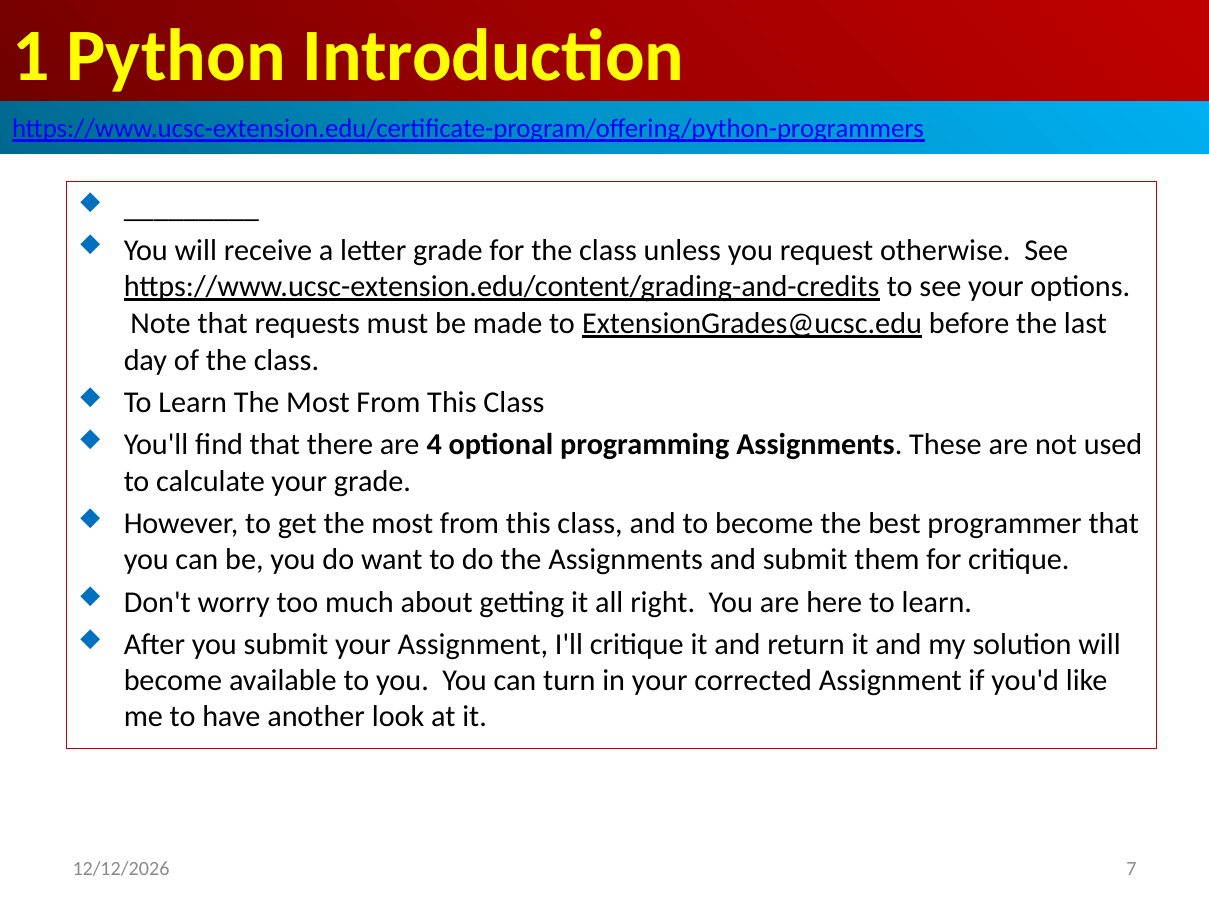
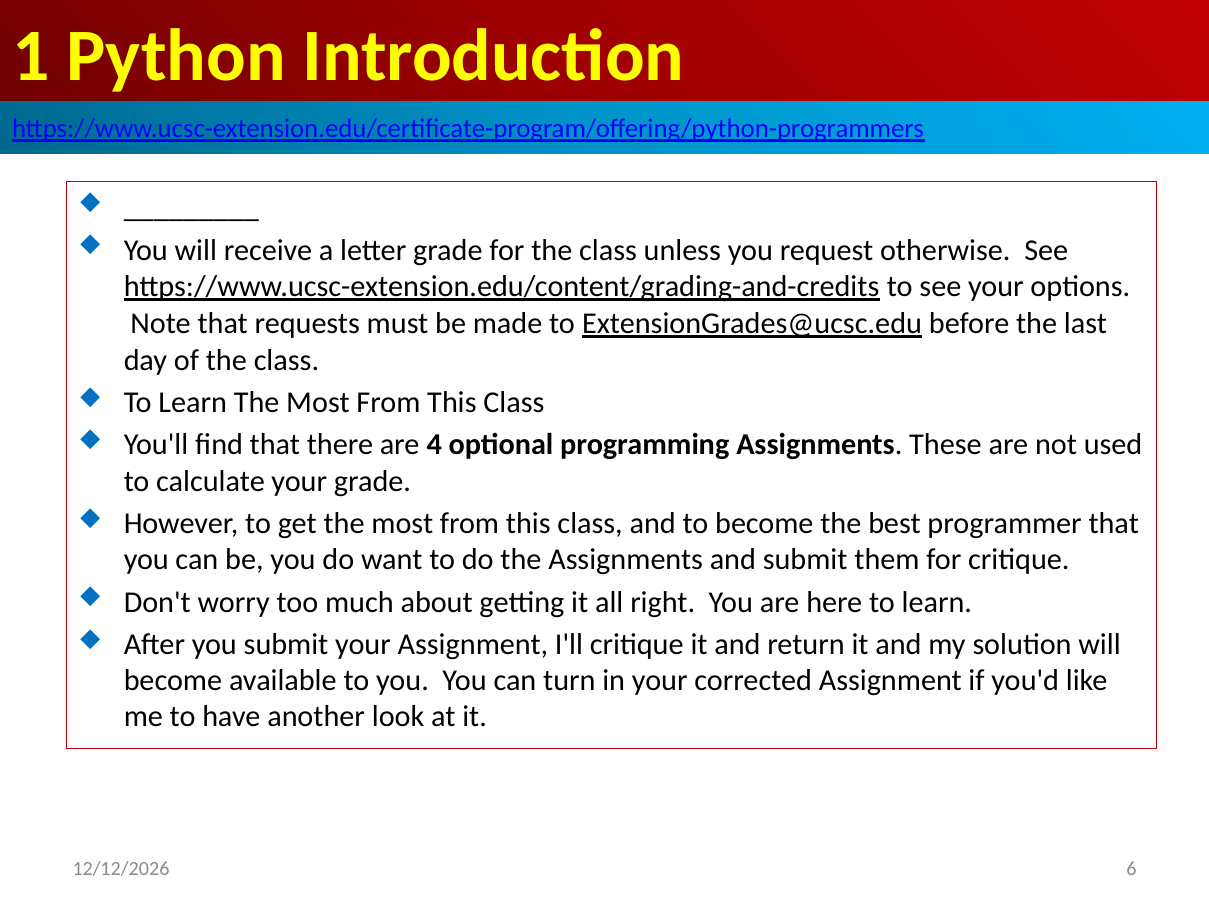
7: 7 -> 6
